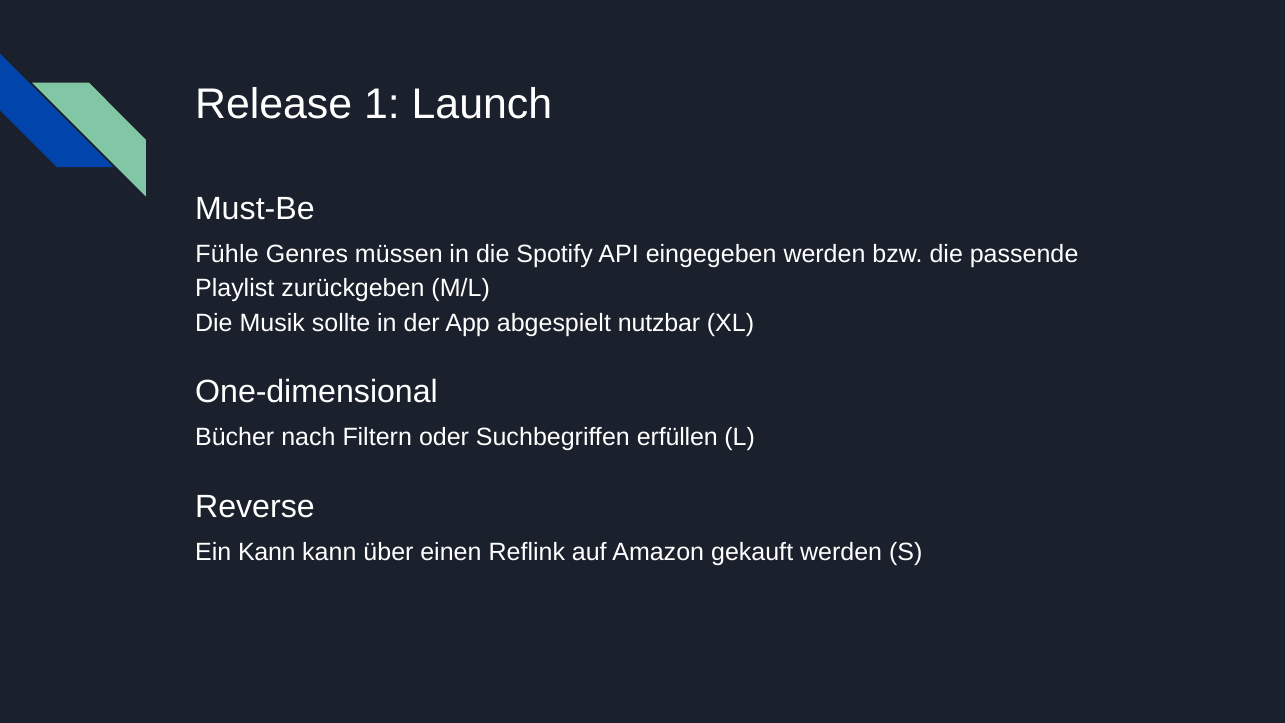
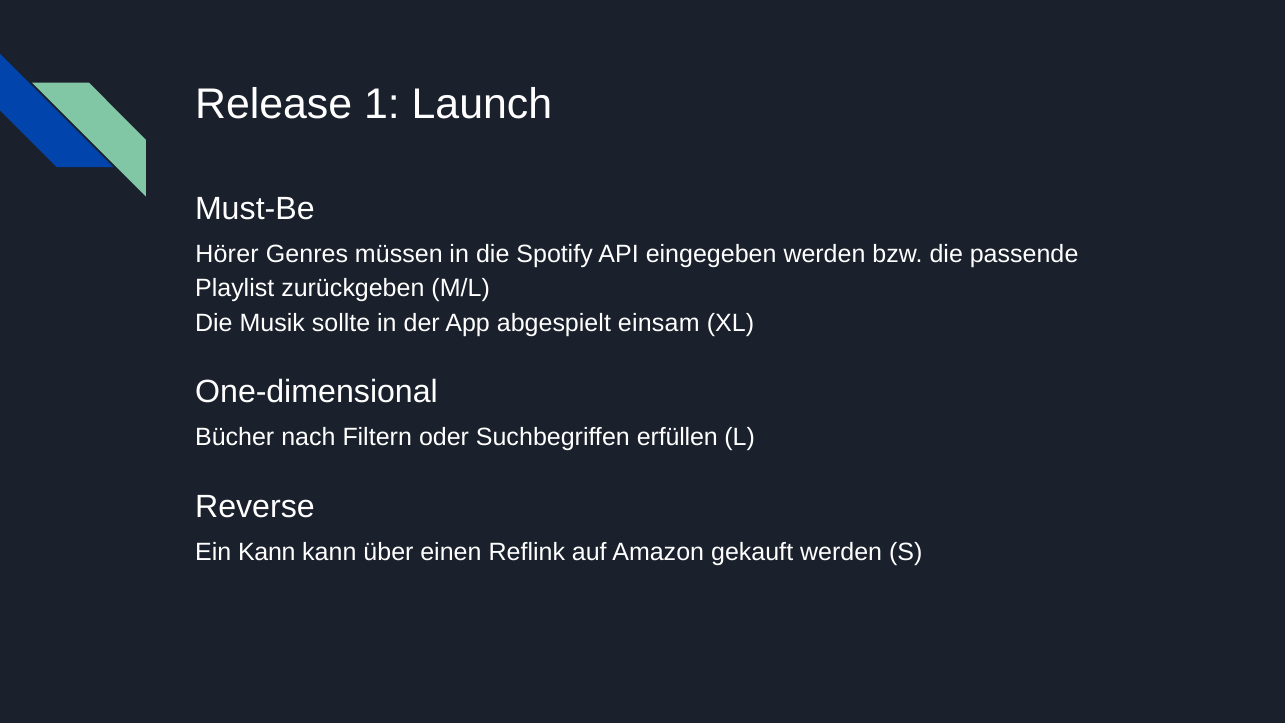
Fühle: Fühle -> Hörer
nutzbar: nutzbar -> einsam
